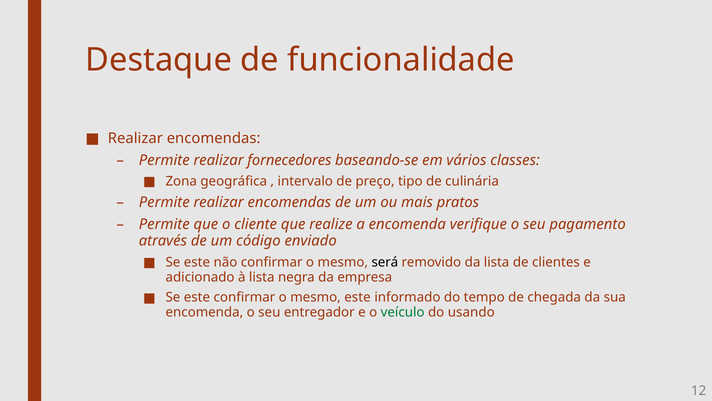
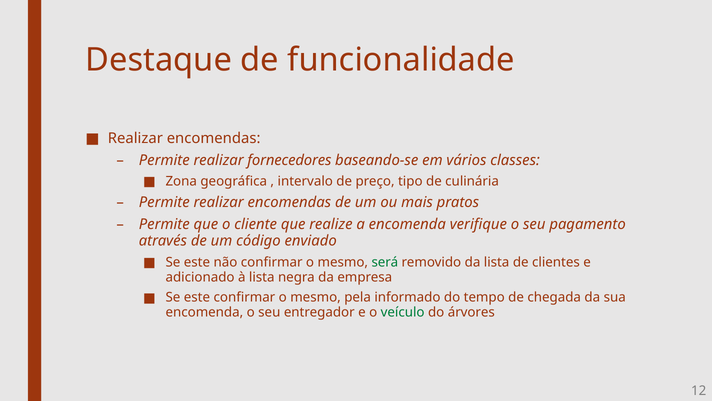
será colour: black -> green
mesmo este: este -> pela
usando: usando -> árvores
